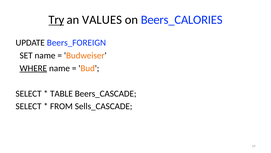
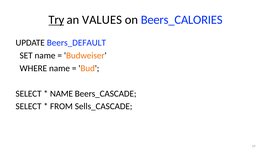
Beers_FOREIGN: Beers_FOREIGN -> Beers_DEFAULT
WHERE underline: present -> none
TABLE at (61, 93): TABLE -> NAME
